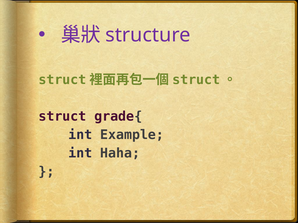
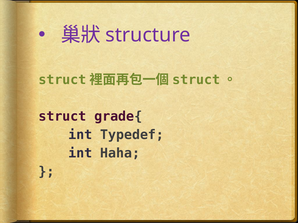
Example: Example -> Typedef
